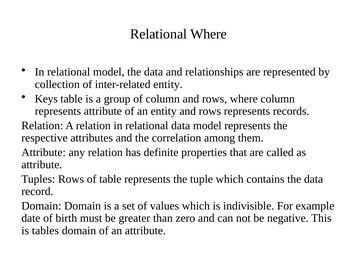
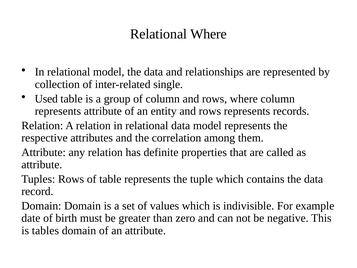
inter-related entity: entity -> single
Keys: Keys -> Used
